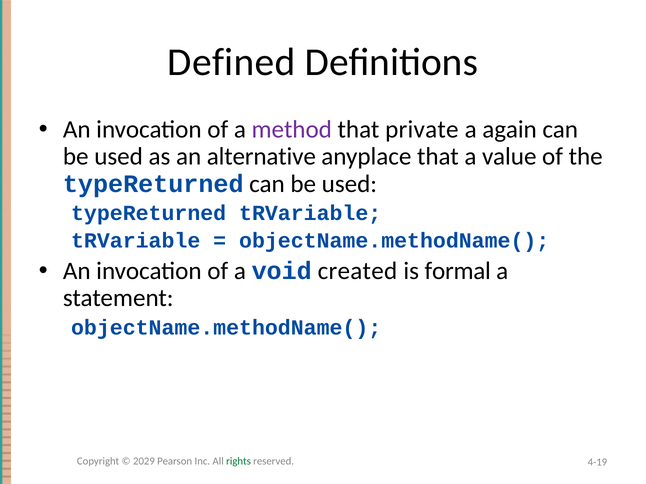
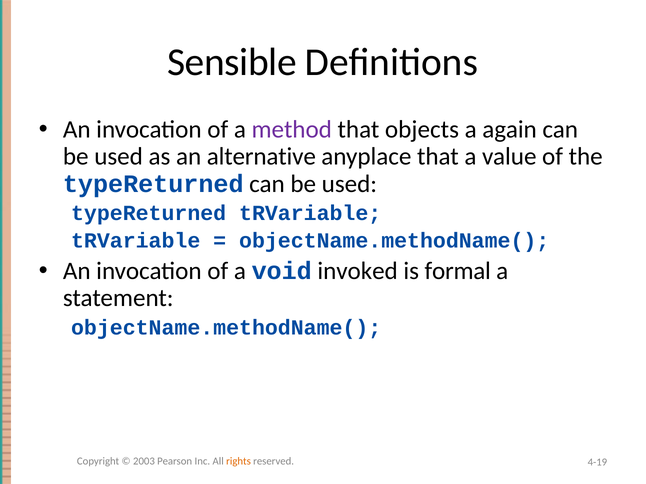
Defined: Defined -> Sensible
private: private -> objects
created: created -> invoked
2029: 2029 -> 2003
rights colour: green -> orange
